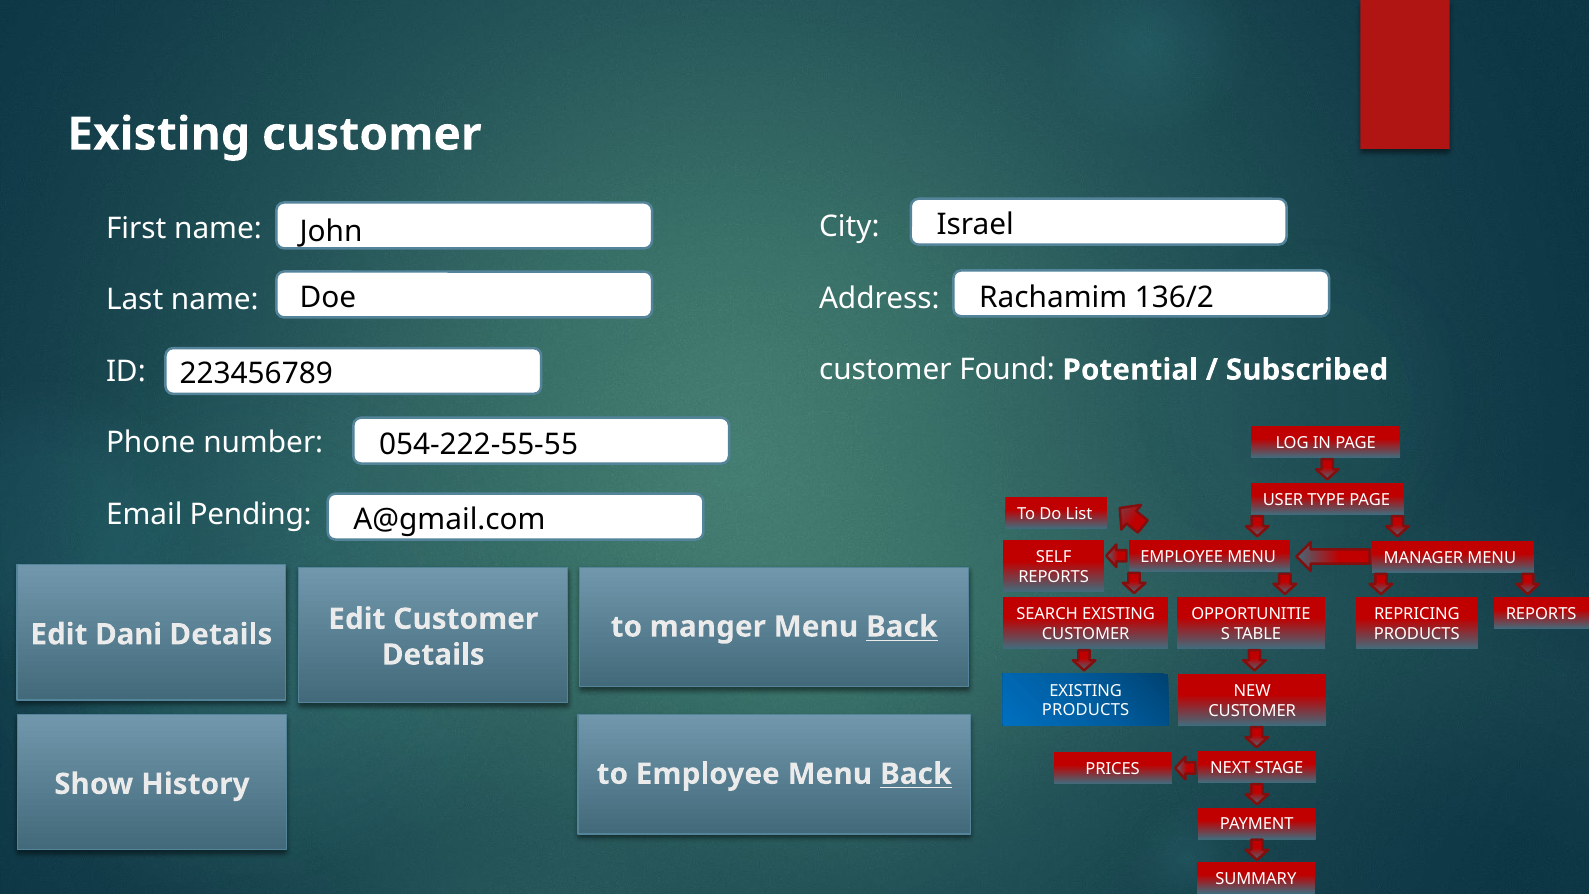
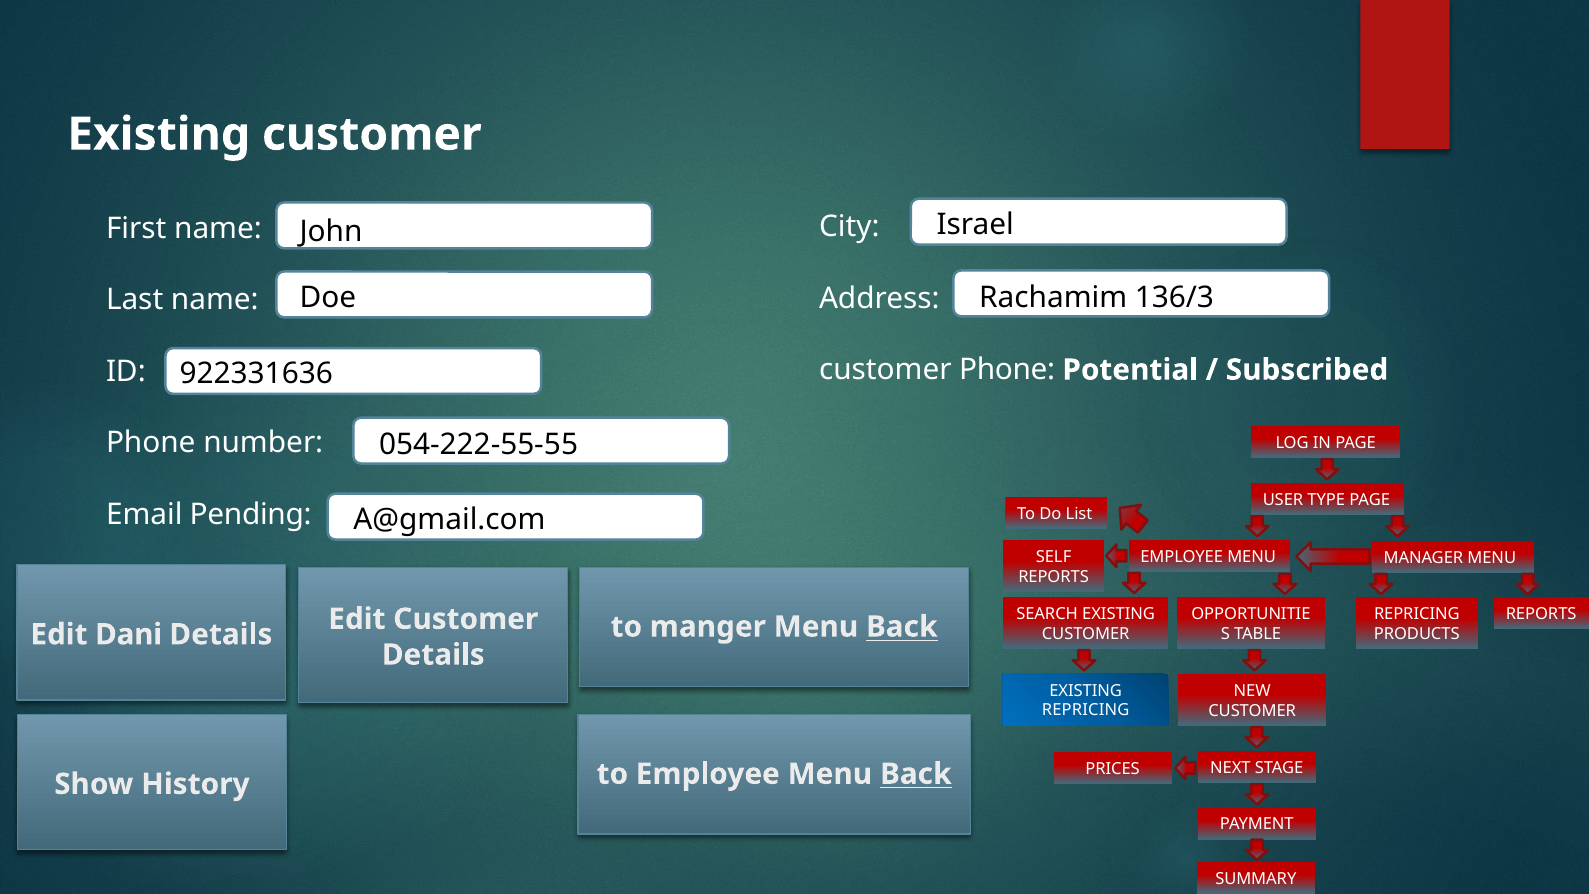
136/2: 136/2 -> 136/3
customer Found: Found -> Phone
223456789: 223456789 -> 922331636
PRODUCTS at (1086, 710): PRODUCTS -> REPRICING
